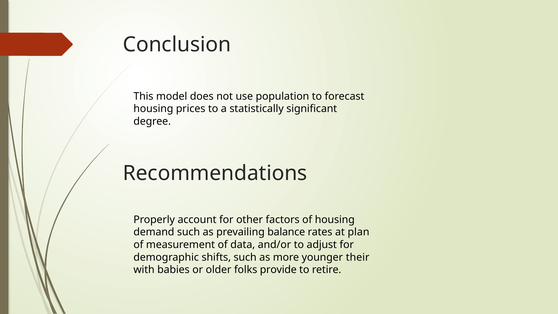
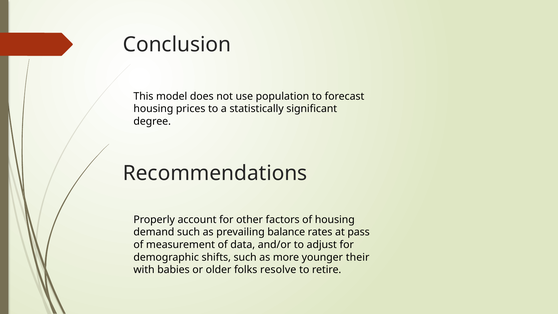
plan: plan -> pass
provide: provide -> resolve
